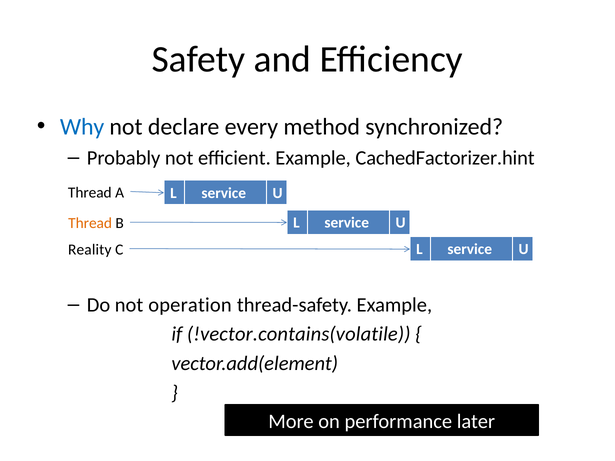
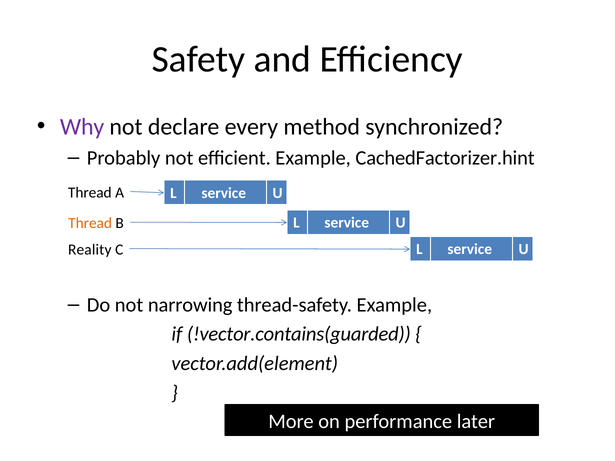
Why colour: blue -> purple
operation: operation -> narrowing
!vector.contains(volatile: !vector.contains(volatile -> !vector.contains(guarded
